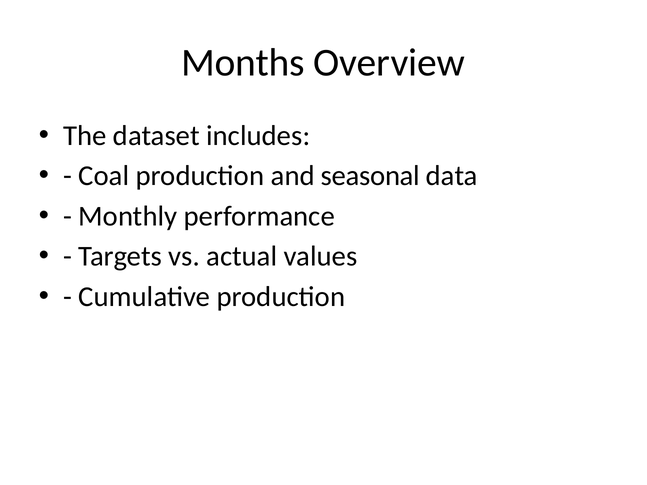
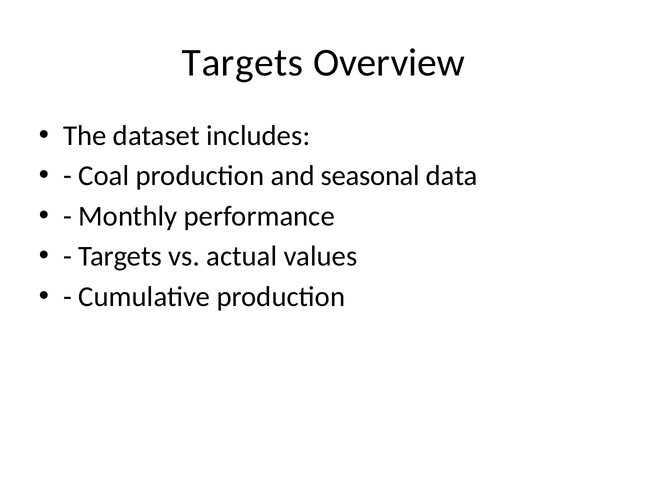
Months at (243, 63): Months -> Targets
